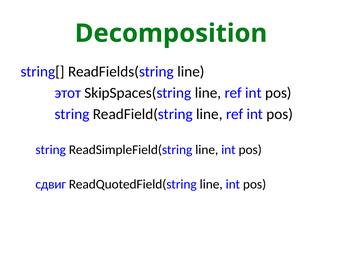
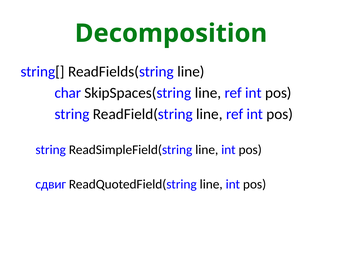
этот: этот -> char
